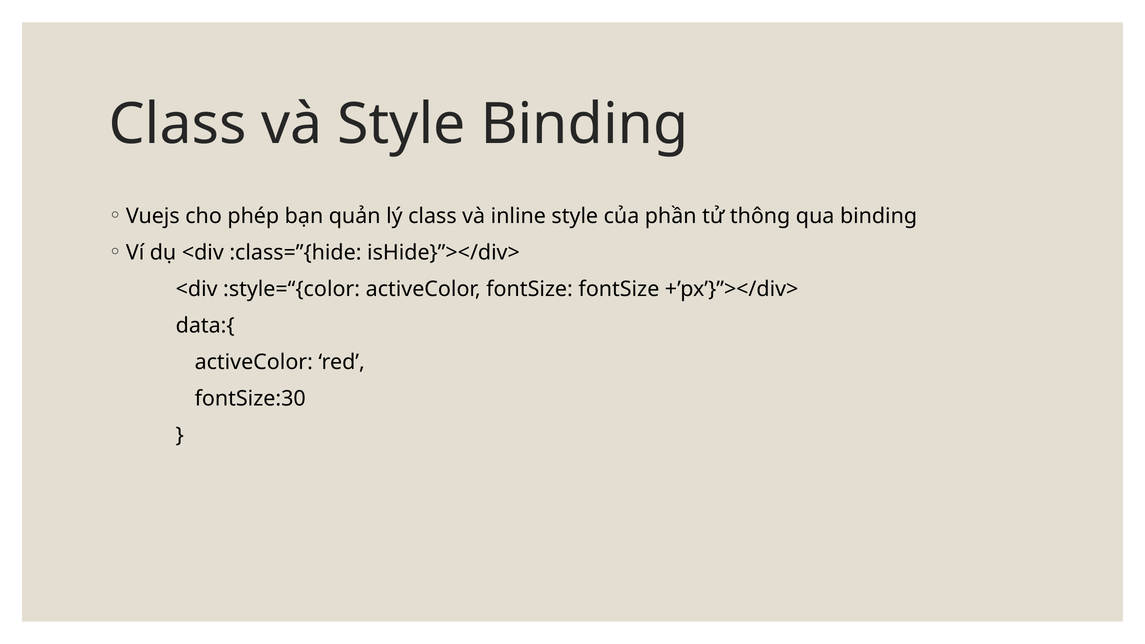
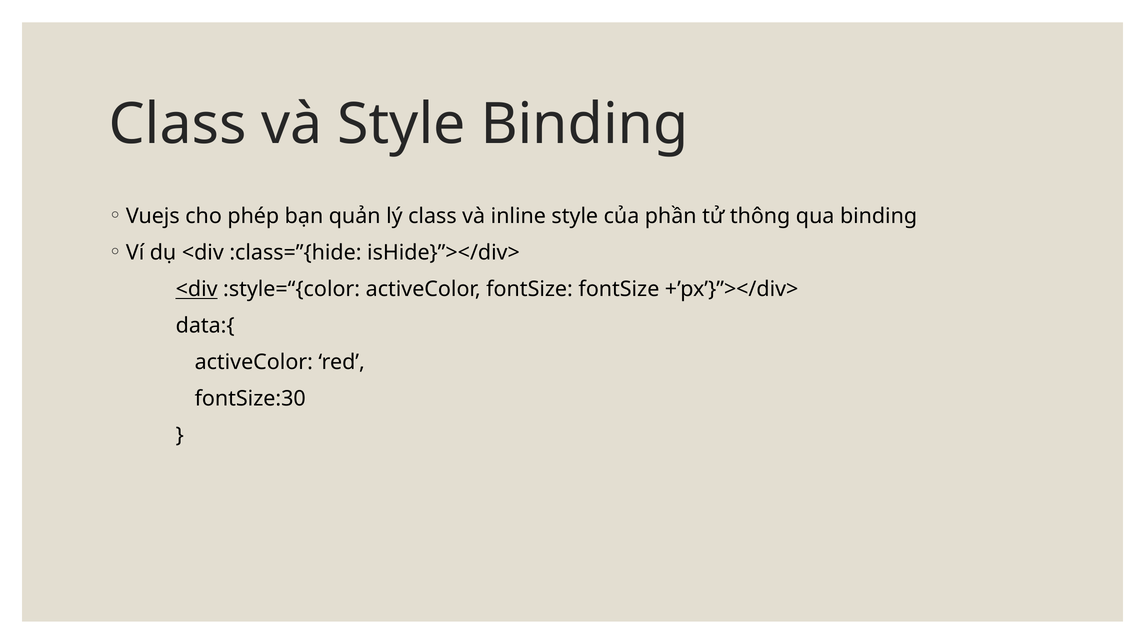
<div at (197, 289) underline: none -> present
